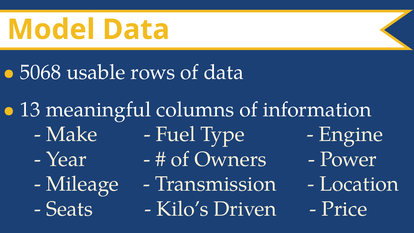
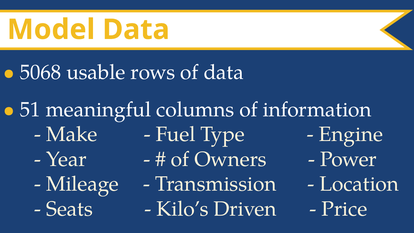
13: 13 -> 51
